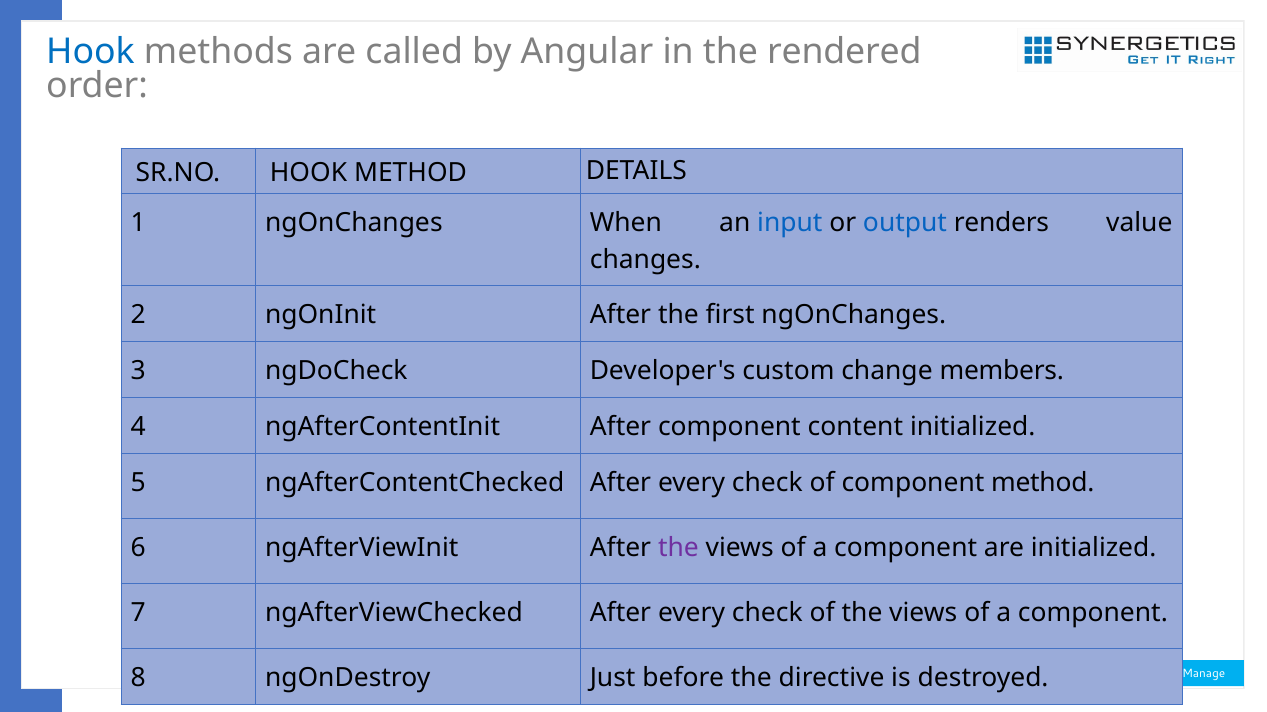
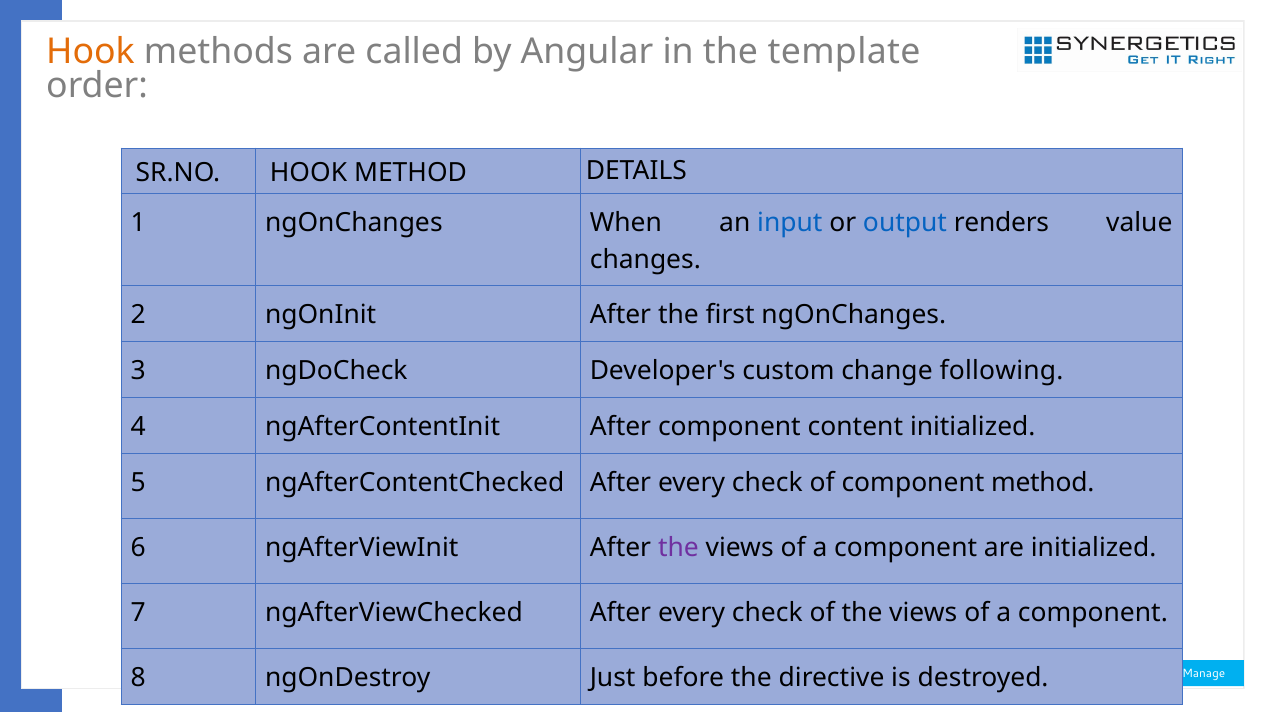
Hook at (90, 52) colour: blue -> orange
rendered: rendered -> template
members: members -> following
